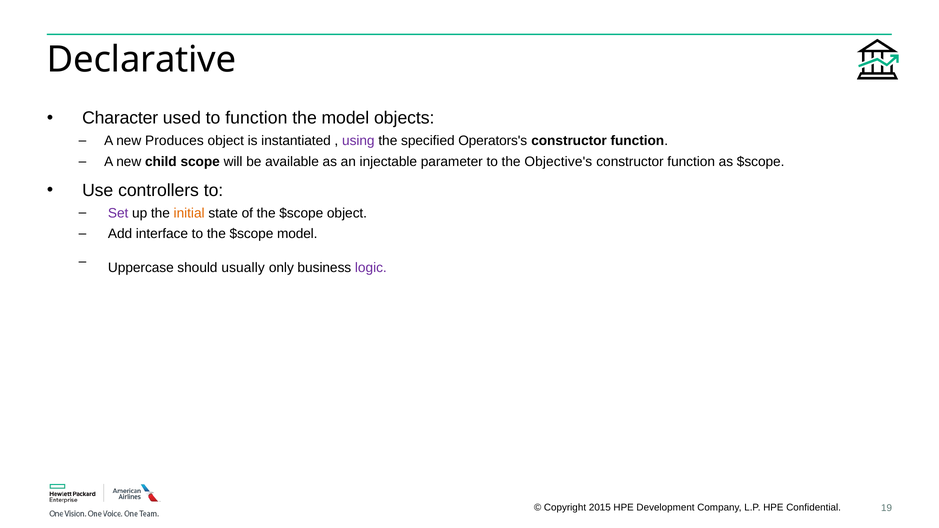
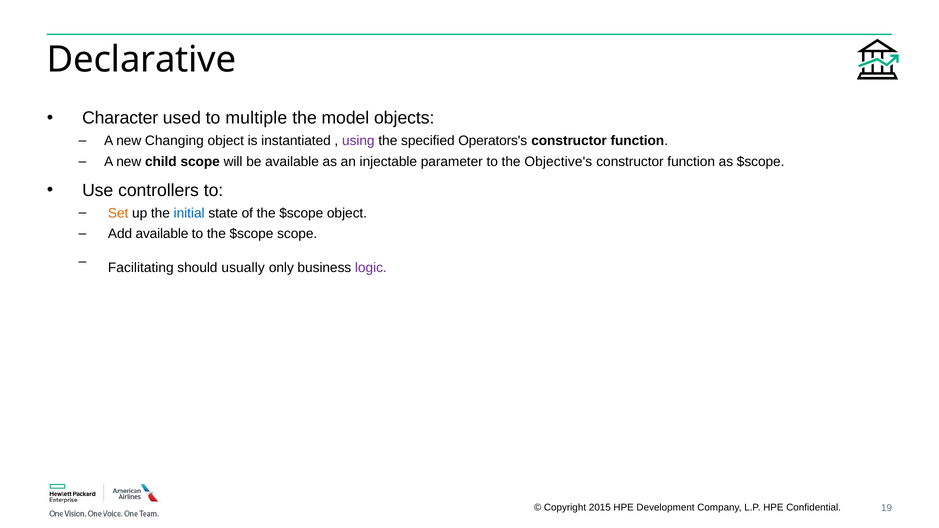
to function: function -> multiple
Produces: Produces -> Changing
Set colour: purple -> orange
initial colour: orange -> blue
Add interface: interface -> available
$scope model: model -> scope
Uppercase: Uppercase -> Facilitating
